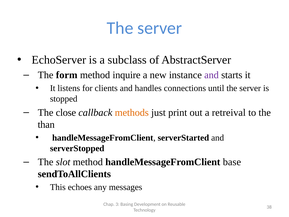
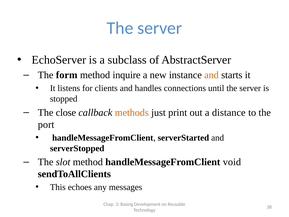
and at (212, 75) colour: purple -> orange
retreival: retreival -> distance
than: than -> port
base: base -> void
